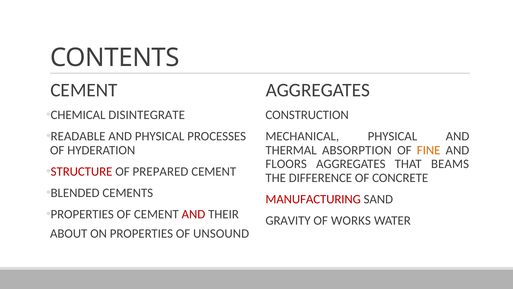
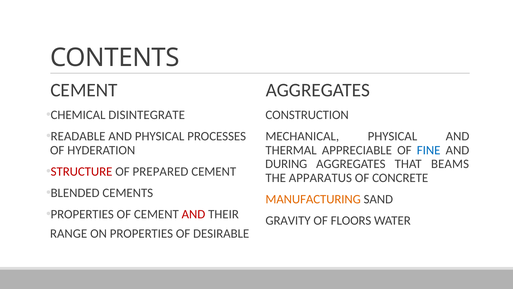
ABSORPTION: ABSORPTION -> APPRECIABLE
FINE colour: orange -> blue
FLOORS: FLOORS -> DURING
DIFFERENCE: DIFFERENCE -> APPARATUS
MANUFACTURING colour: red -> orange
WORKS: WORKS -> FLOORS
ABOUT: ABOUT -> RANGE
UNSOUND: UNSOUND -> DESIRABLE
